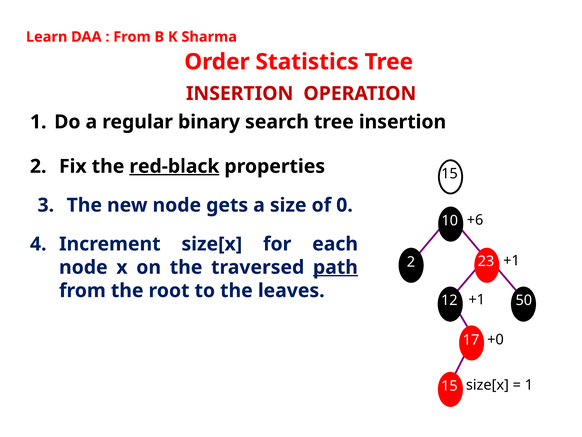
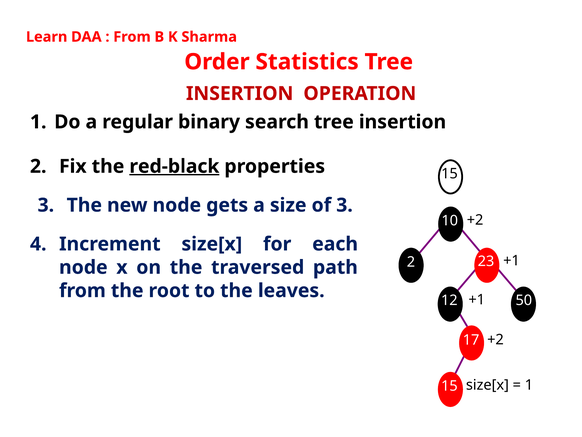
of 0: 0 -> 3
+6 at (475, 220): +6 -> +2
path underline: present -> none
+0 at (496, 339): +0 -> +2
